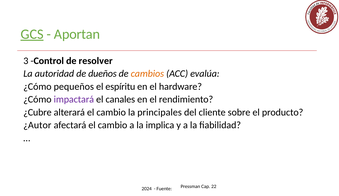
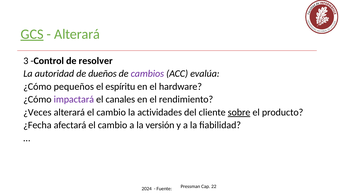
Aportan at (77, 34): Aportan -> Alterará
cambios colour: orange -> purple
¿Cubre: ¿Cubre -> ¿Veces
principales: principales -> actividades
sobre underline: none -> present
¿Autor: ¿Autor -> ¿Fecha
implica: implica -> versión
